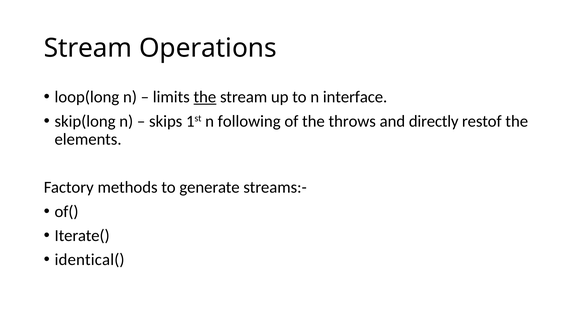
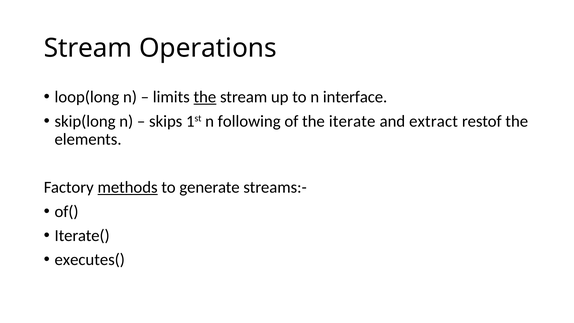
throws: throws -> iterate
directly: directly -> extract
methods underline: none -> present
identical(: identical( -> executes(
